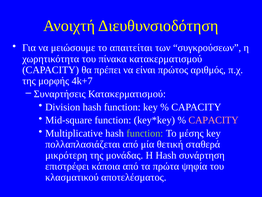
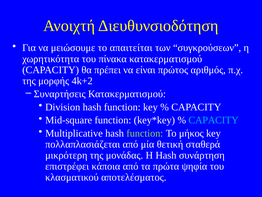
4k+7: 4k+7 -> 4k+2
CAPACITY at (214, 120) colour: pink -> light blue
μέσης: μέσης -> μήκος
